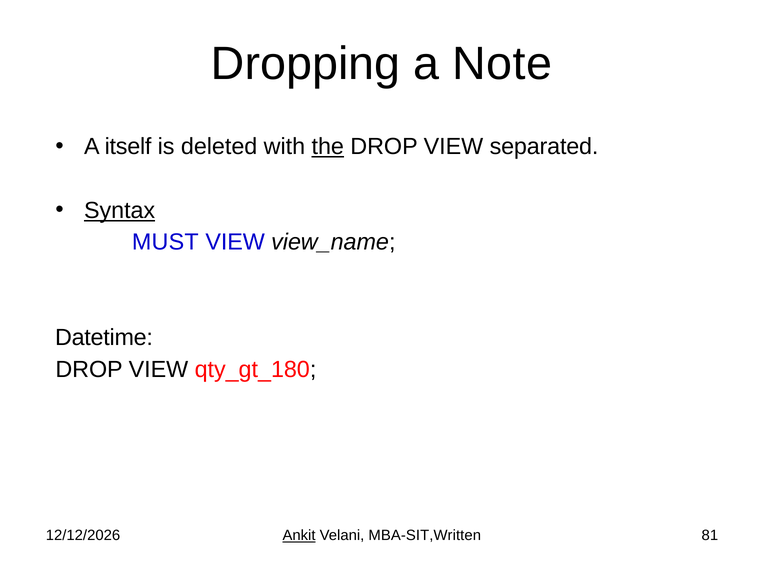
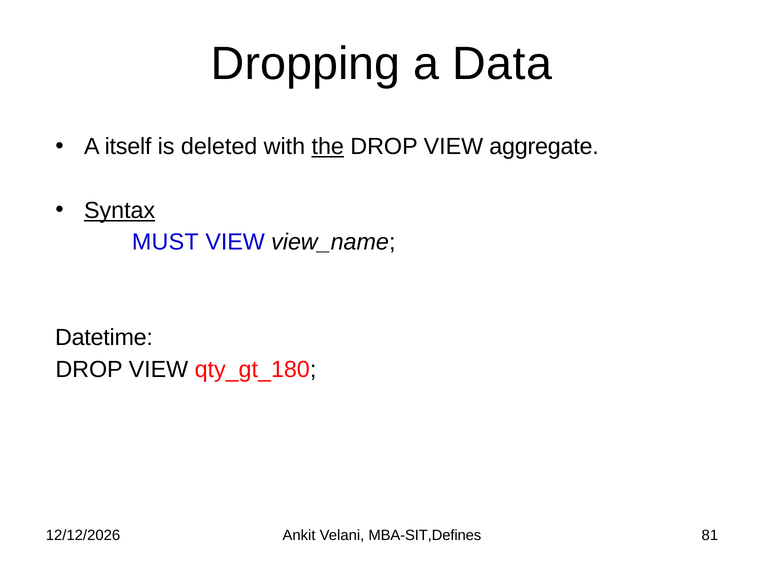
Note: Note -> Data
separated: separated -> aggregate
Ankit underline: present -> none
MBA-SIT,Written: MBA-SIT,Written -> MBA-SIT,Defines
